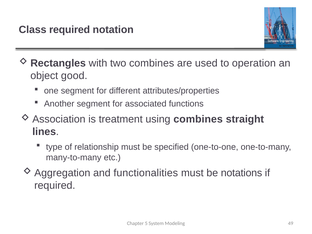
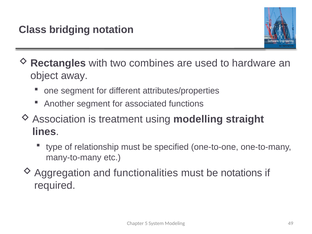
Class required: required -> bridging
operation: operation -> hardware
good: good -> away
using combines: combines -> modelling
